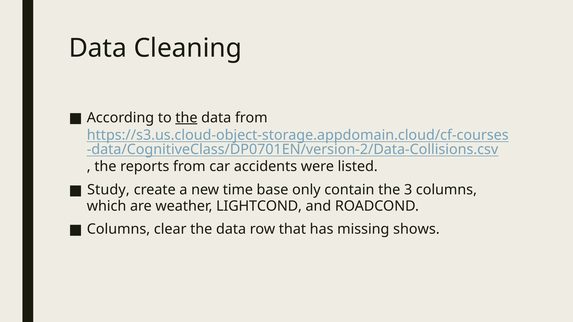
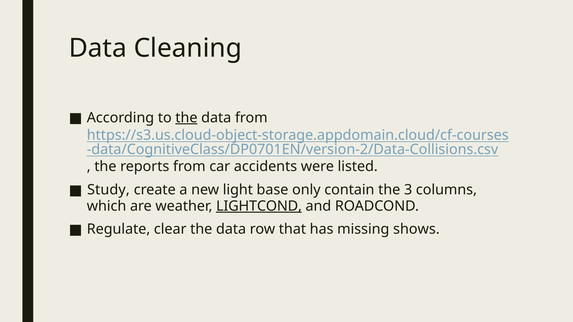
time: time -> light
LIGHTCOND underline: none -> present
Columns at (118, 229): Columns -> Regulate
